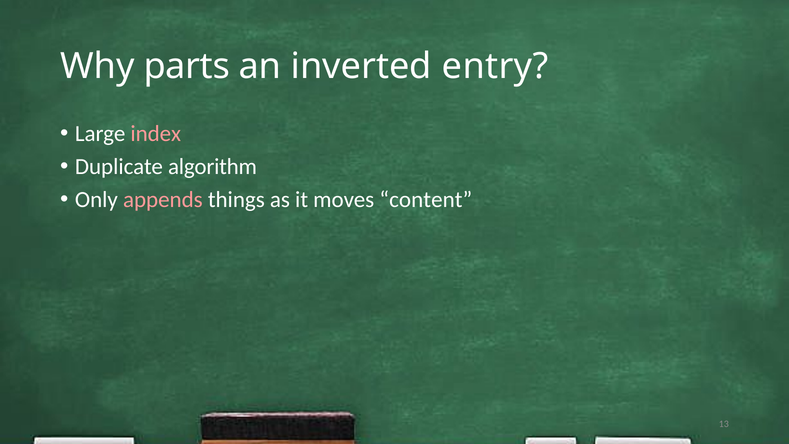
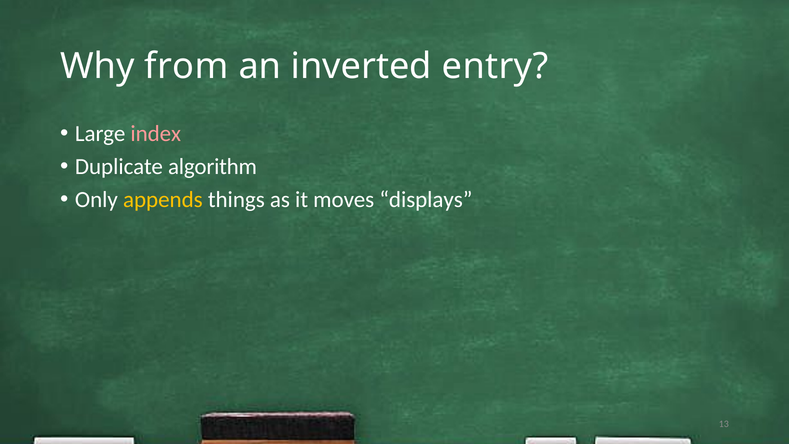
parts: parts -> from
appends colour: pink -> yellow
content: content -> displays
